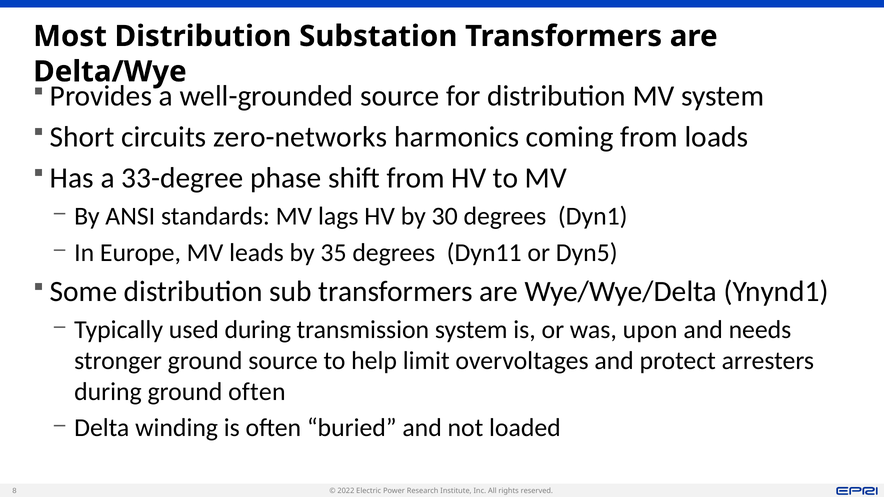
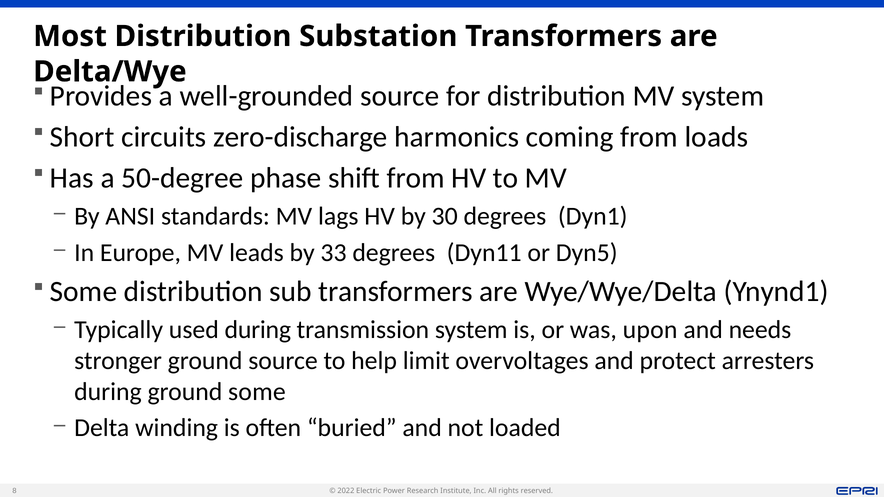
zero-networks: zero-networks -> zero-discharge
33-degree: 33-degree -> 50-degree
35: 35 -> 33
ground often: often -> some
